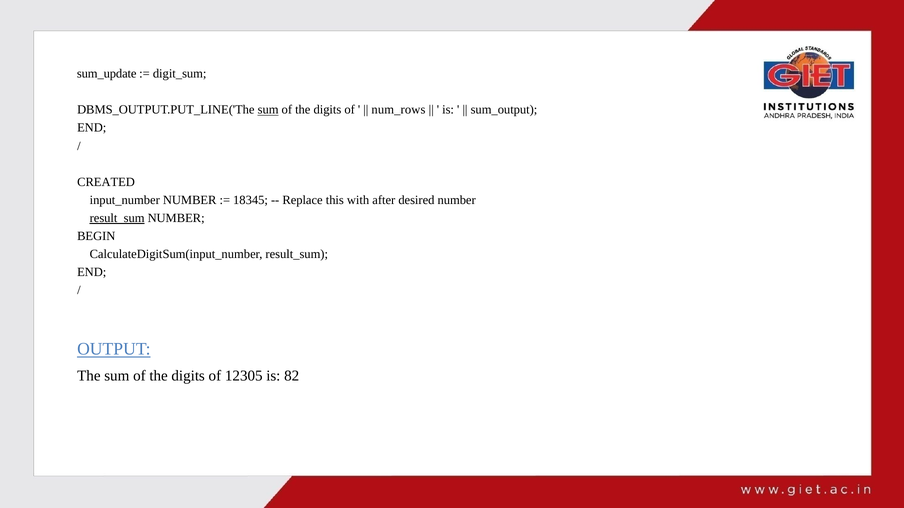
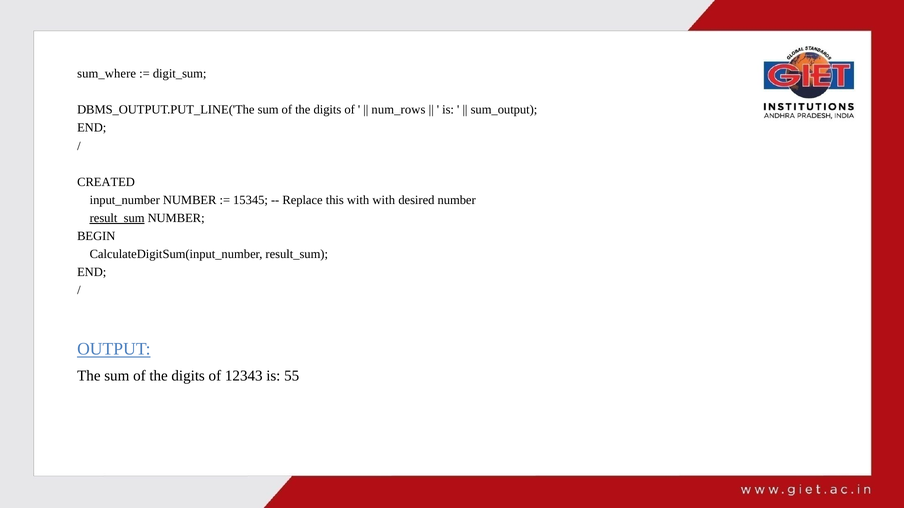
sum_update: sum_update -> sum_where
sum at (268, 110) underline: present -> none
18345: 18345 -> 15345
with after: after -> with
12305: 12305 -> 12343
82: 82 -> 55
